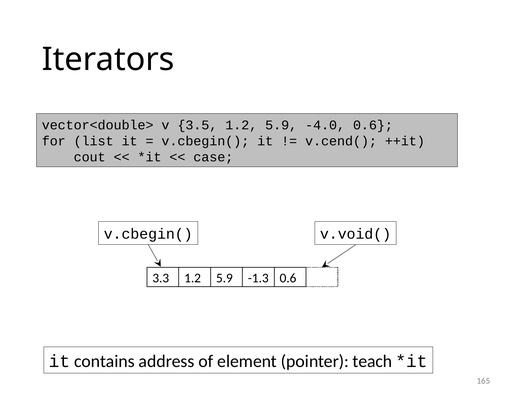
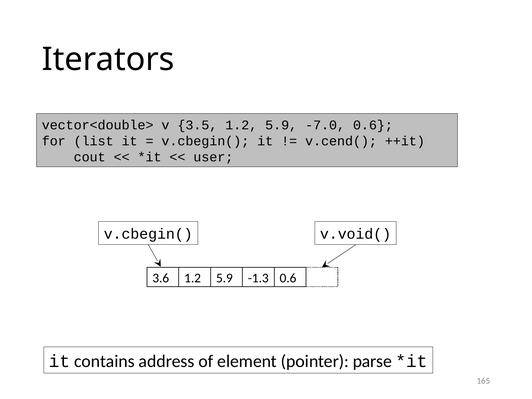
-4.0: -4.0 -> -7.0
case: case -> user
3.3: 3.3 -> 3.6
teach: teach -> parse
